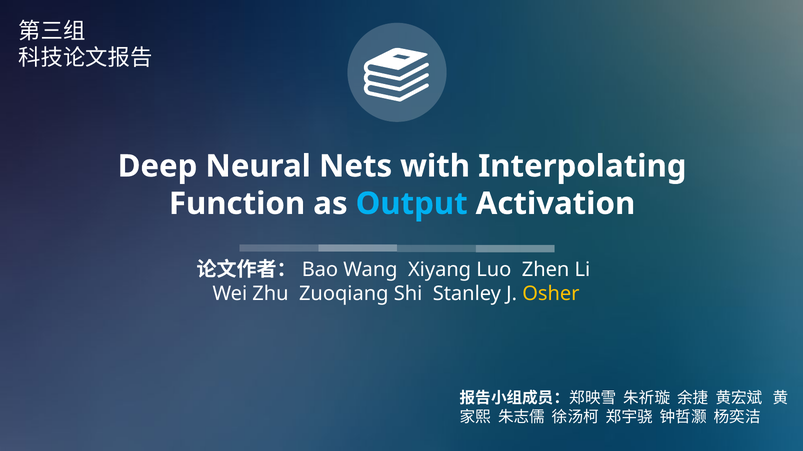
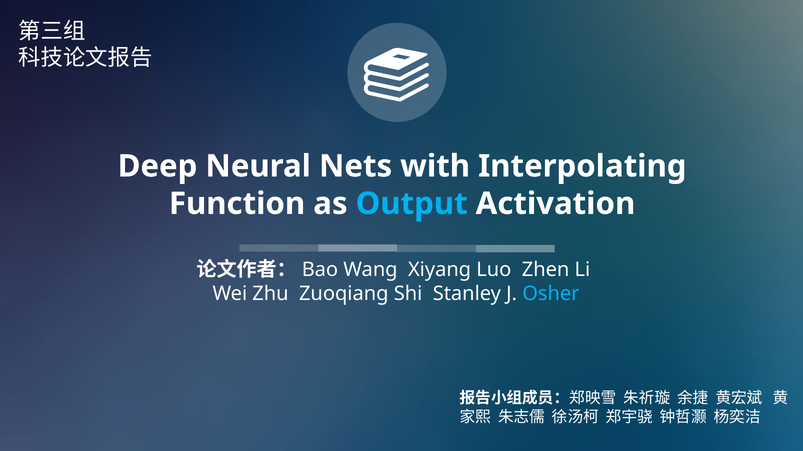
Osher colour: yellow -> light blue
